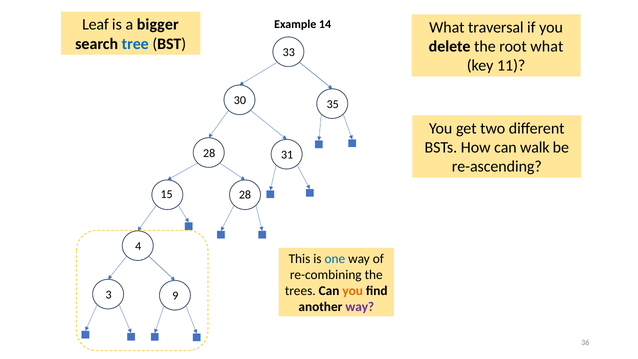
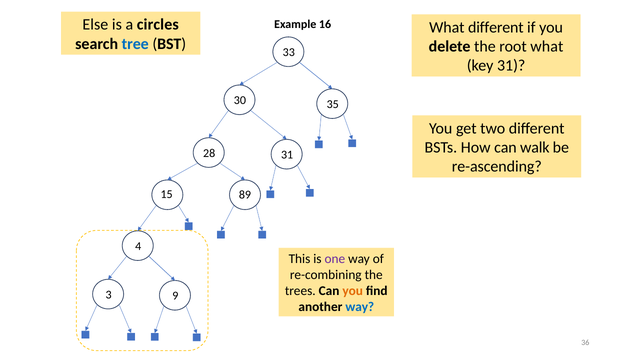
Leaf: Leaf -> Else
bigger: bigger -> circles
14: 14 -> 16
What traversal: traversal -> different
key 11: 11 -> 31
15 28: 28 -> 89
one colour: blue -> purple
way at (360, 307) colour: purple -> blue
